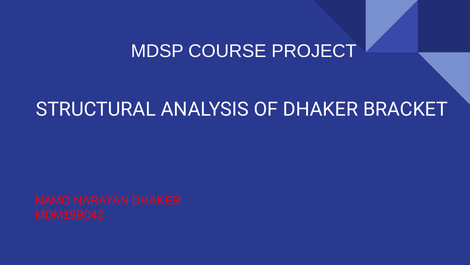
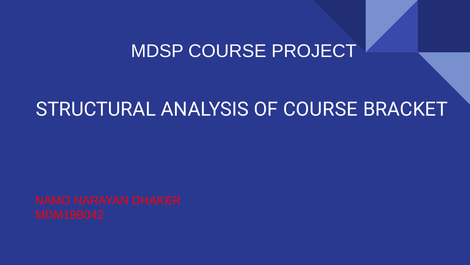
OF DHAKER: DHAKER -> COURSE
